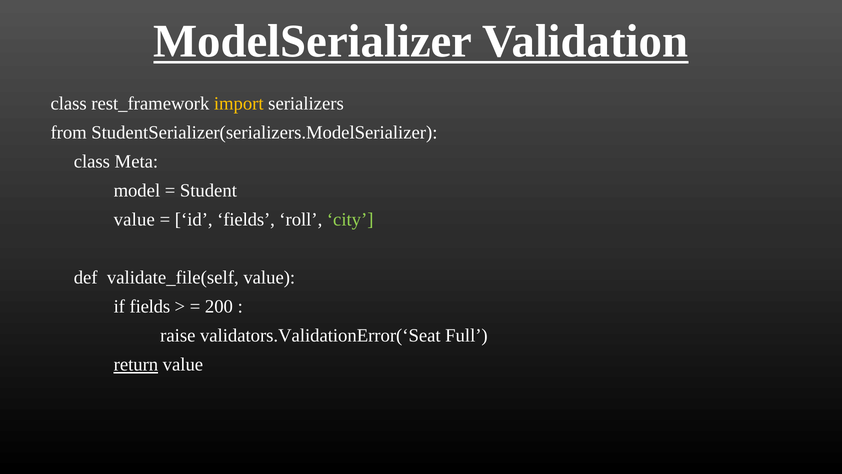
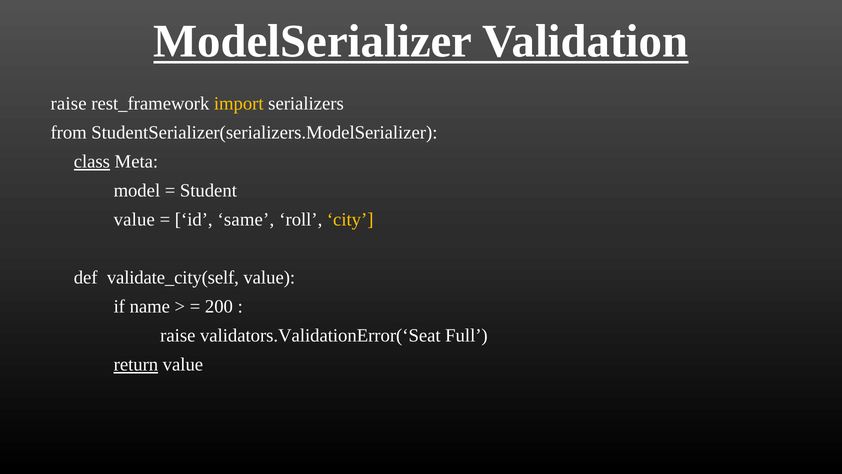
class at (69, 104): class -> raise
class at (92, 162) underline: none -> present
id fields: fields -> same
city colour: light green -> yellow
validate_file(self: validate_file(self -> validate_city(self
if fields: fields -> name
